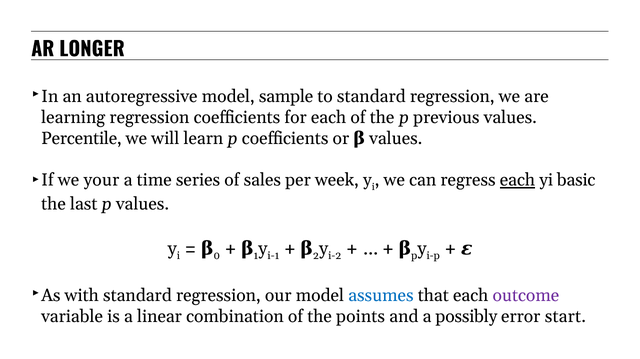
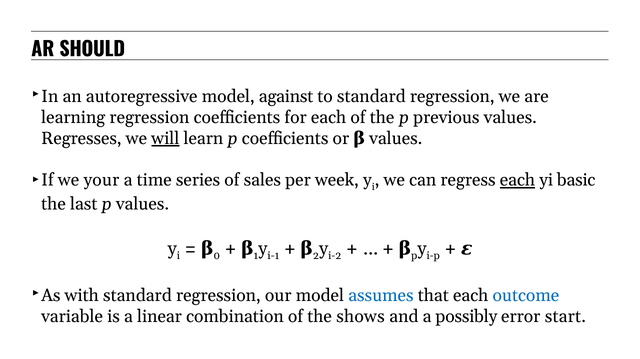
LONGER: LONGER -> SHOULD
sample: sample -> against
Percentile: Percentile -> Regresses
will underline: none -> present
outcome colour: purple -> blue
points: points -> shows
